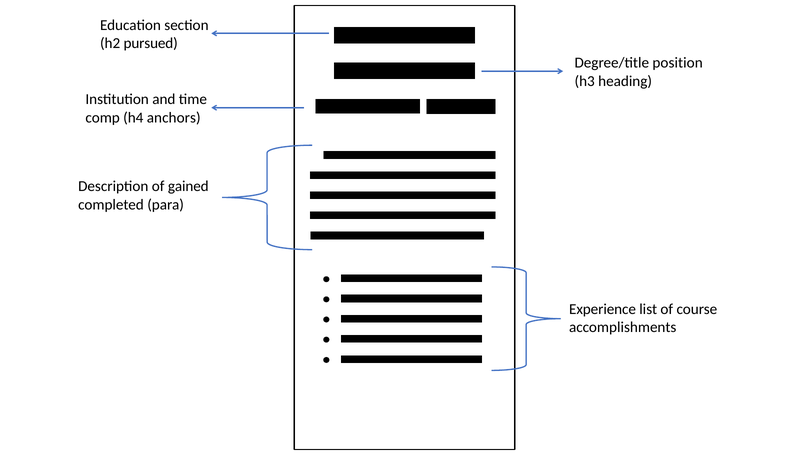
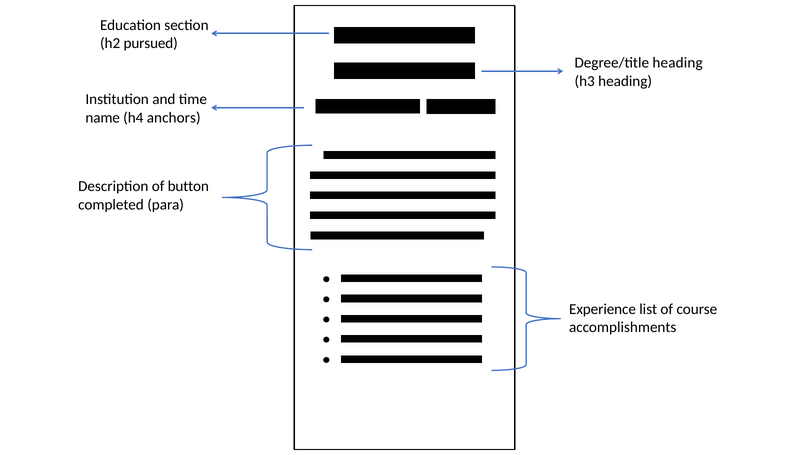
Degree/title position: position -> heading
comp: comp -> name
gained: gained -> button
